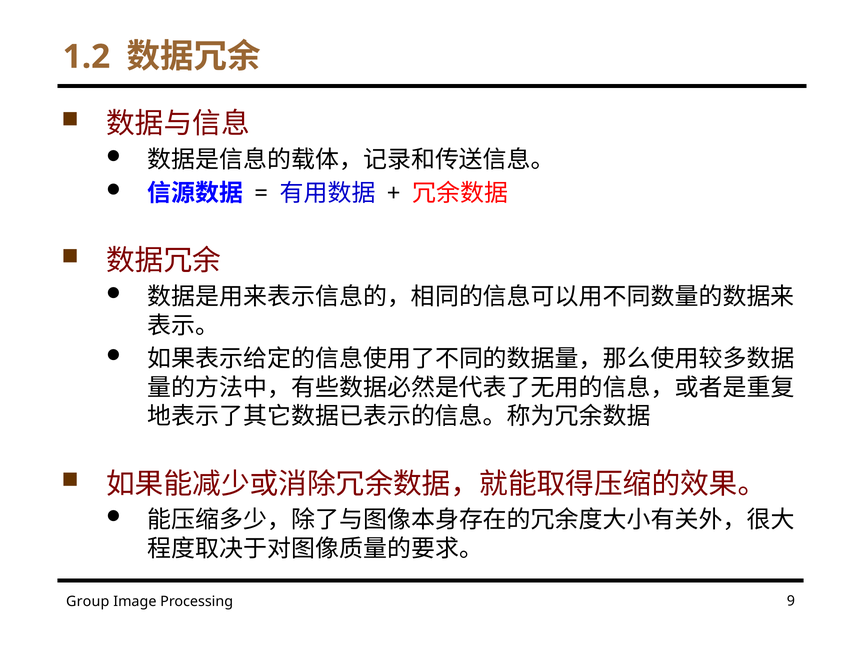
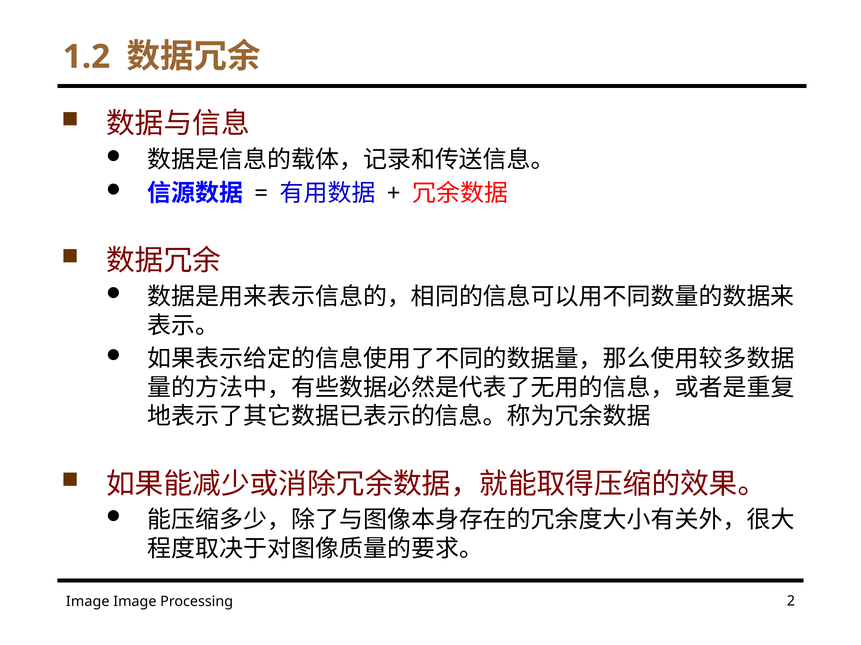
Group at (88, 602): Group -> Image
9: 9 -> 2
